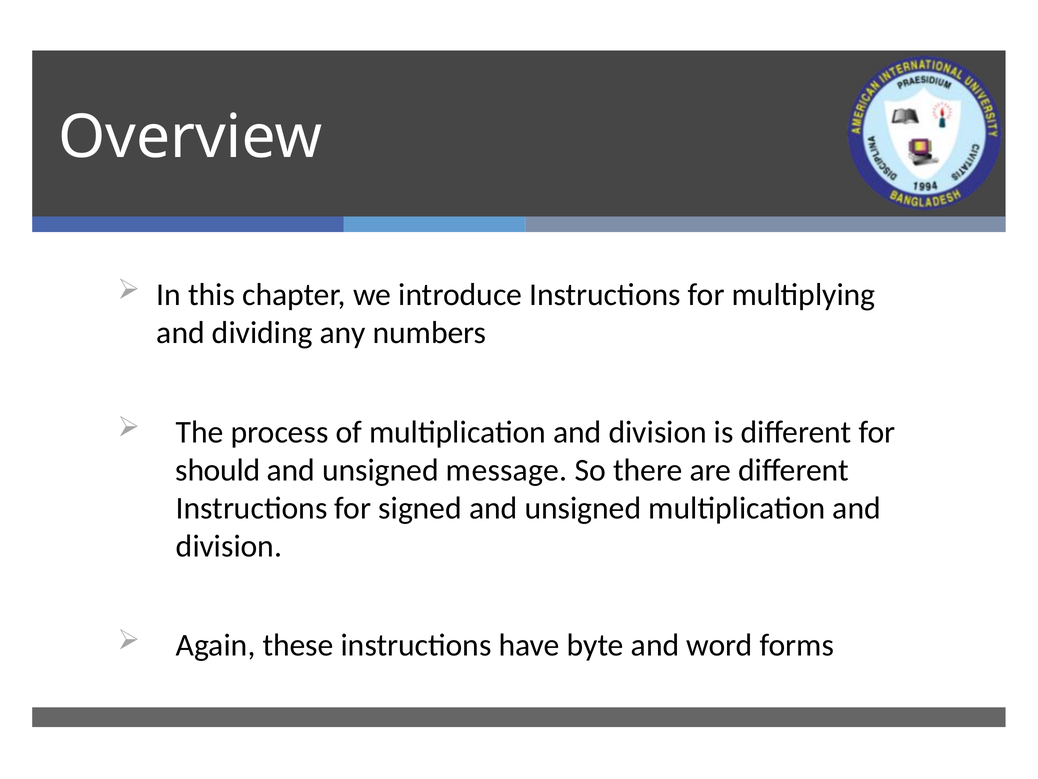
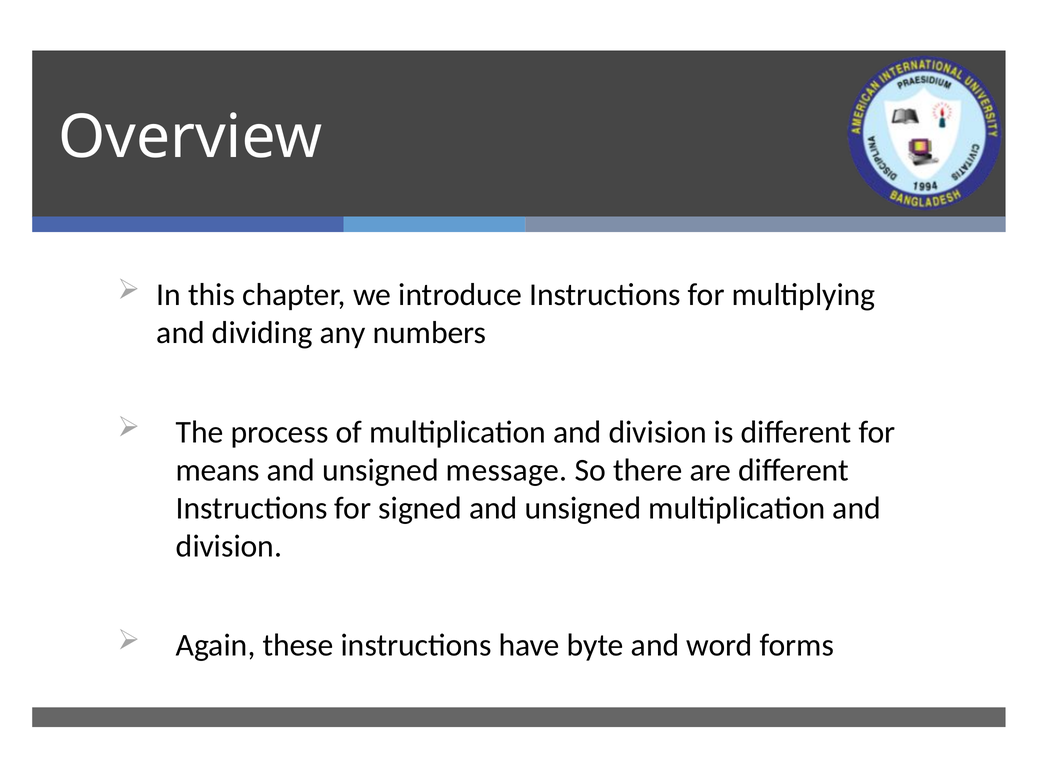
should: should -> means
